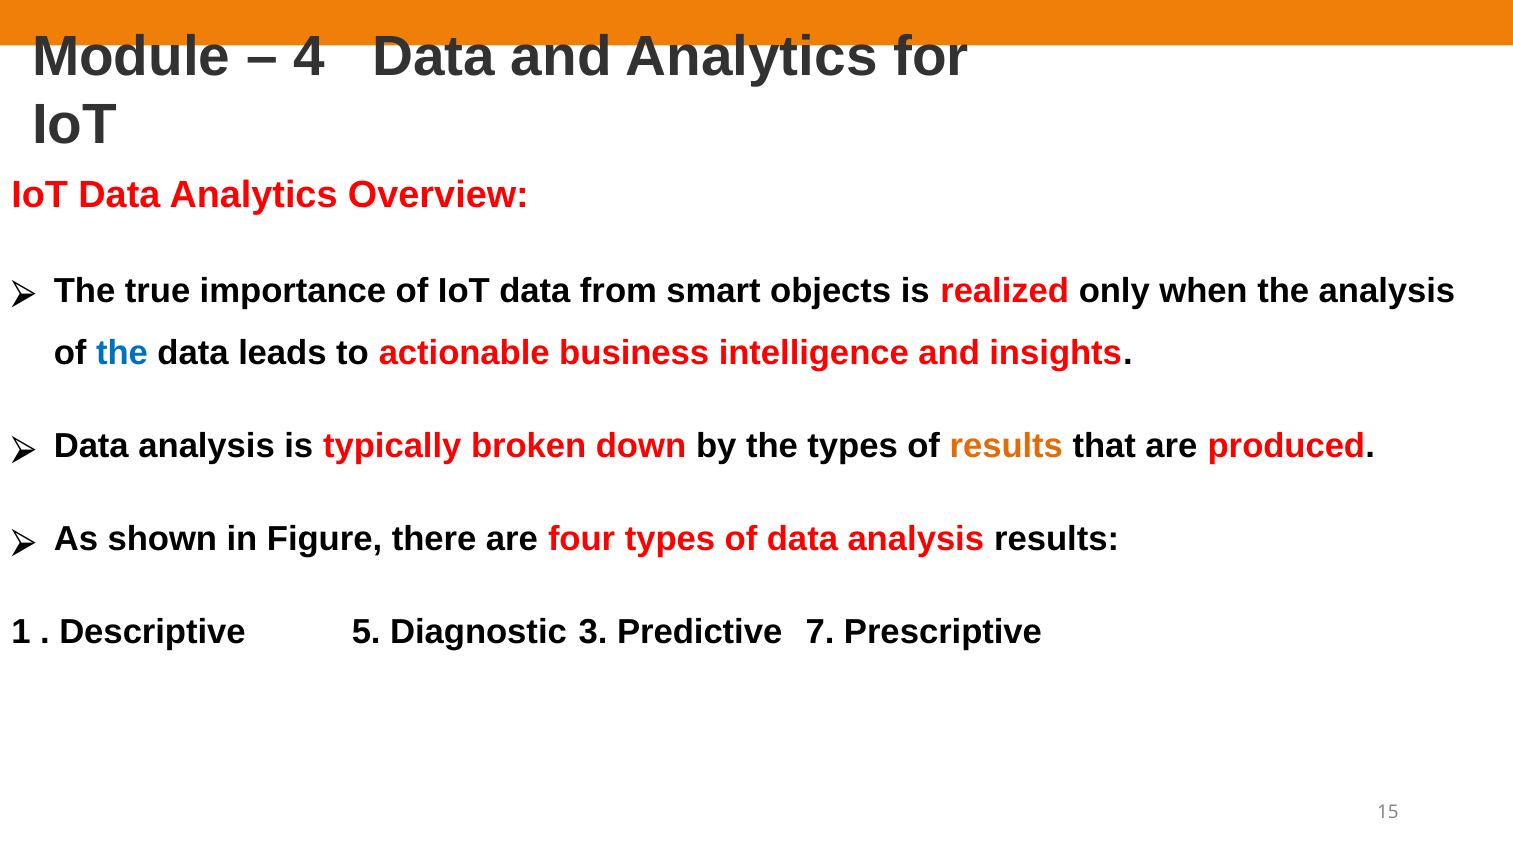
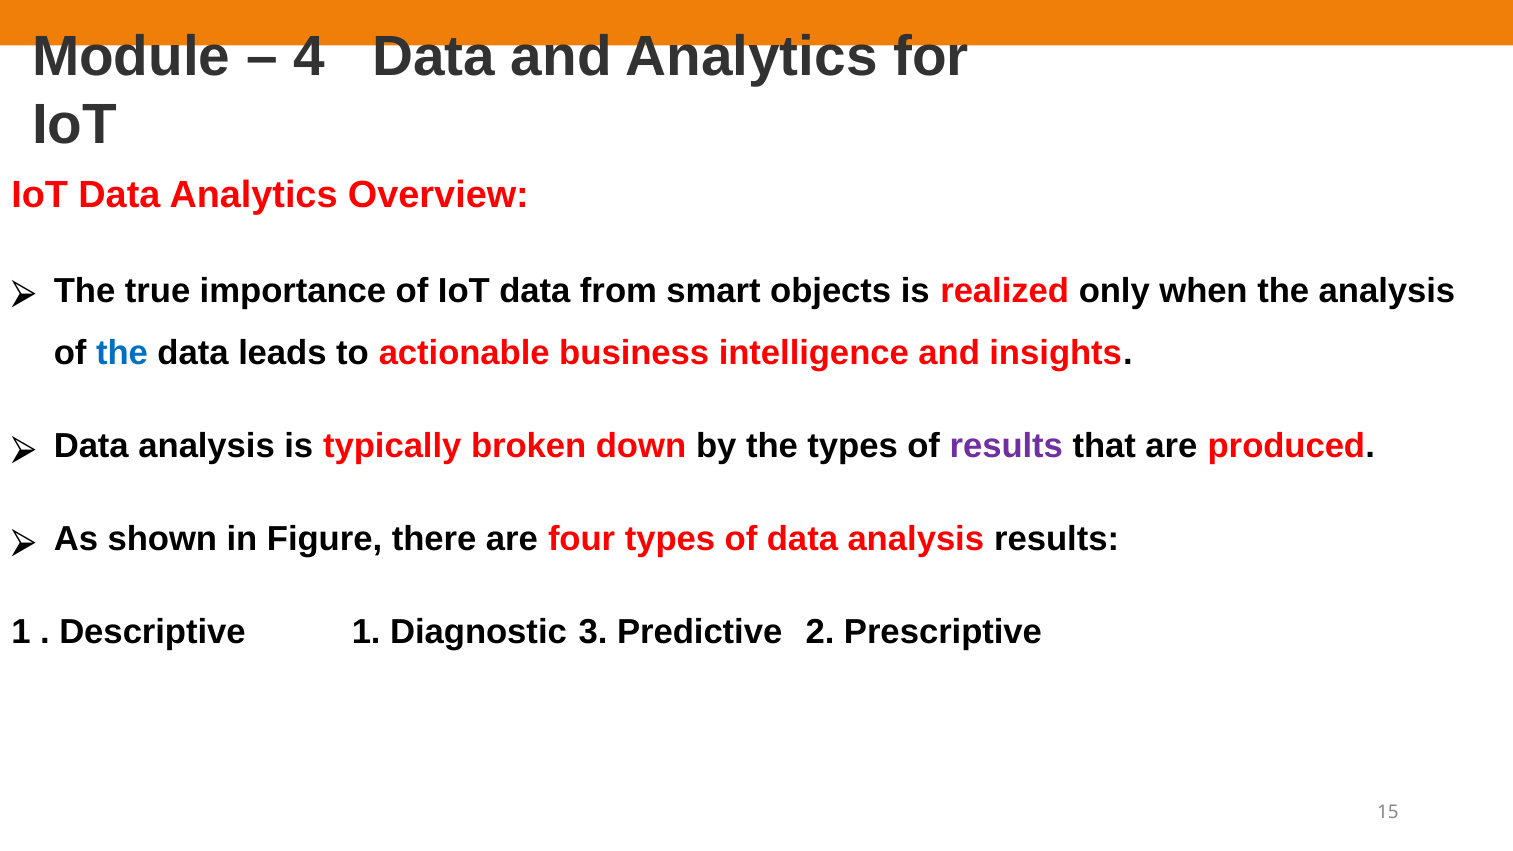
results at (1006, 446) colour: orange -> purple
Descriptive 5: 5 -> 1
7: 7 -> 2
